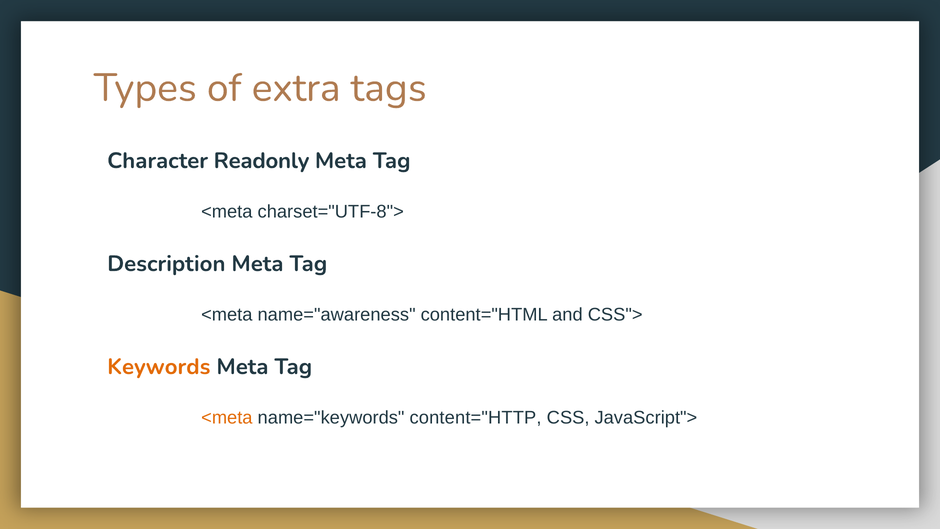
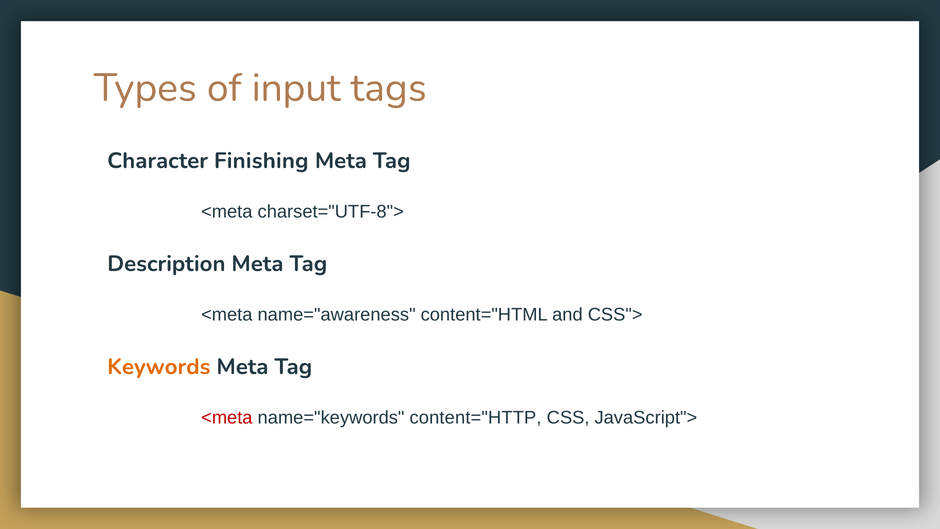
extra: extra -> input
Readonly: Readonly -> Finishing
<meta at (227, 417) colour: orange -> red
